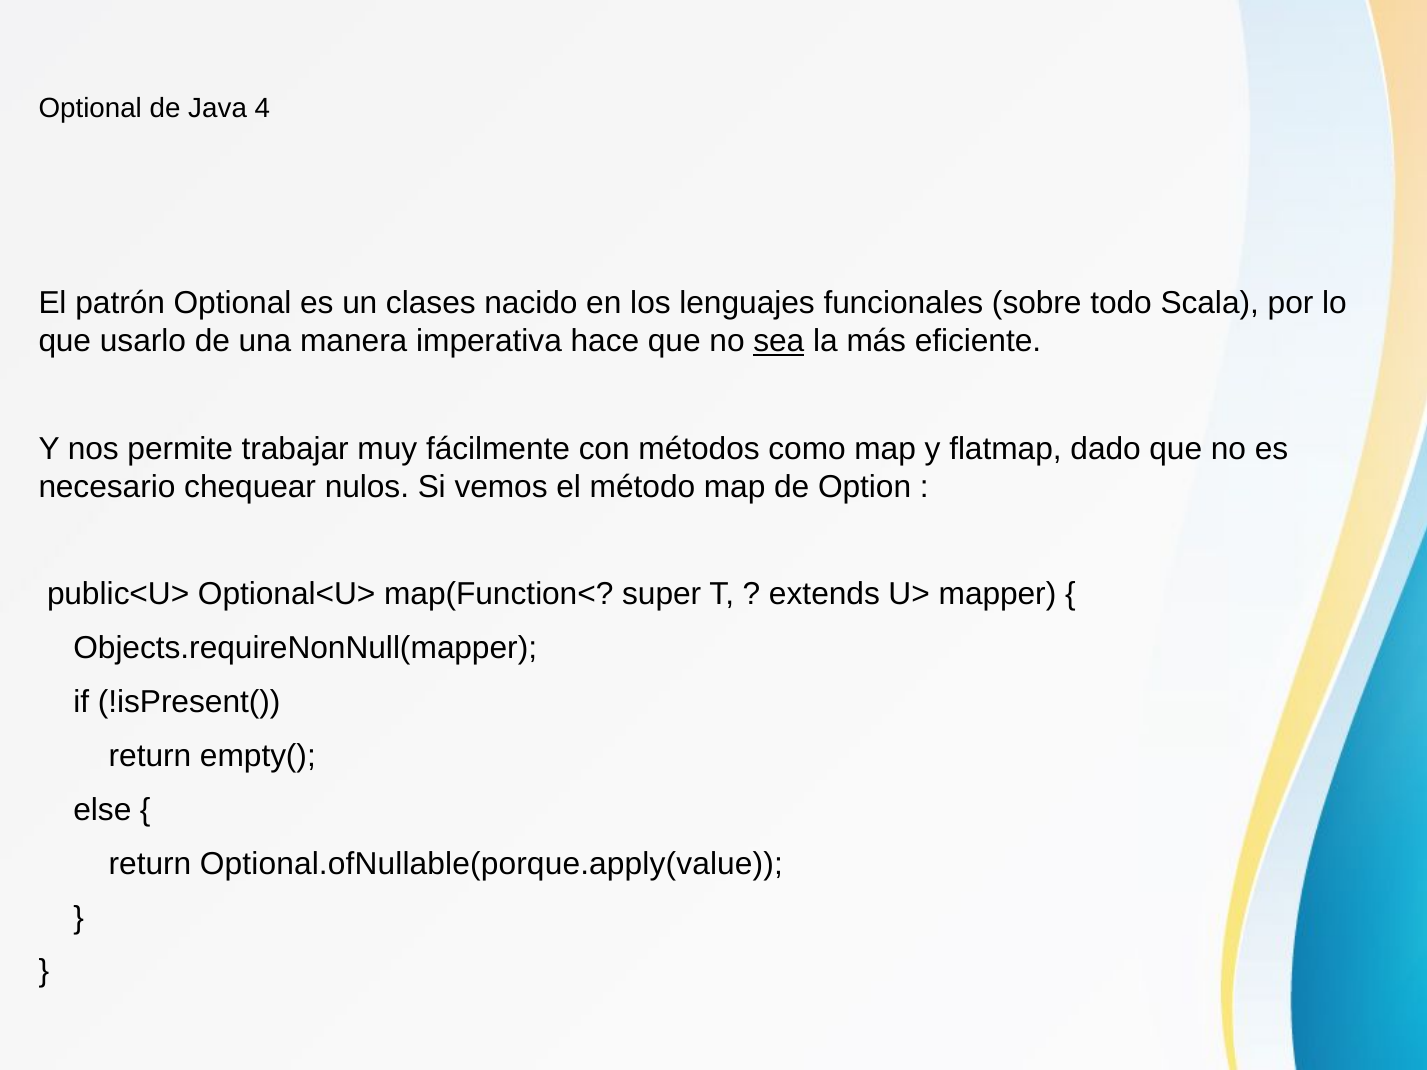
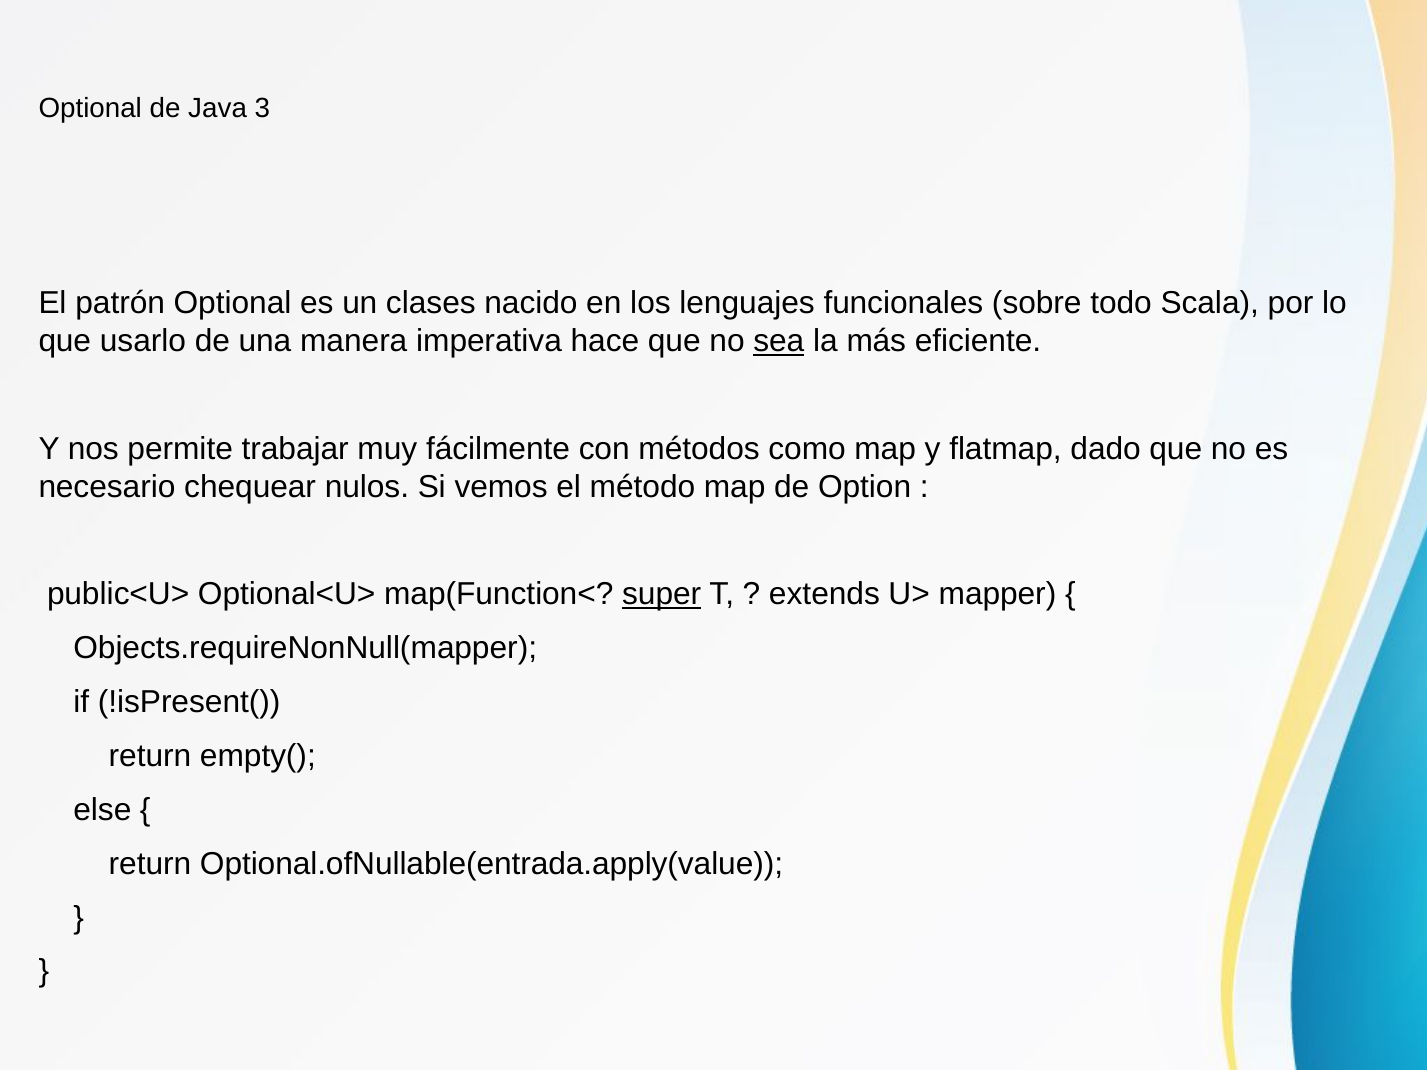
4: 4 -> 3
super underline: none -> present
Optional.ofNullable(porque.apply(value: Optional.ofNullable(porque.apply(value -> Optional.ofNullable(entrada.apply(value
